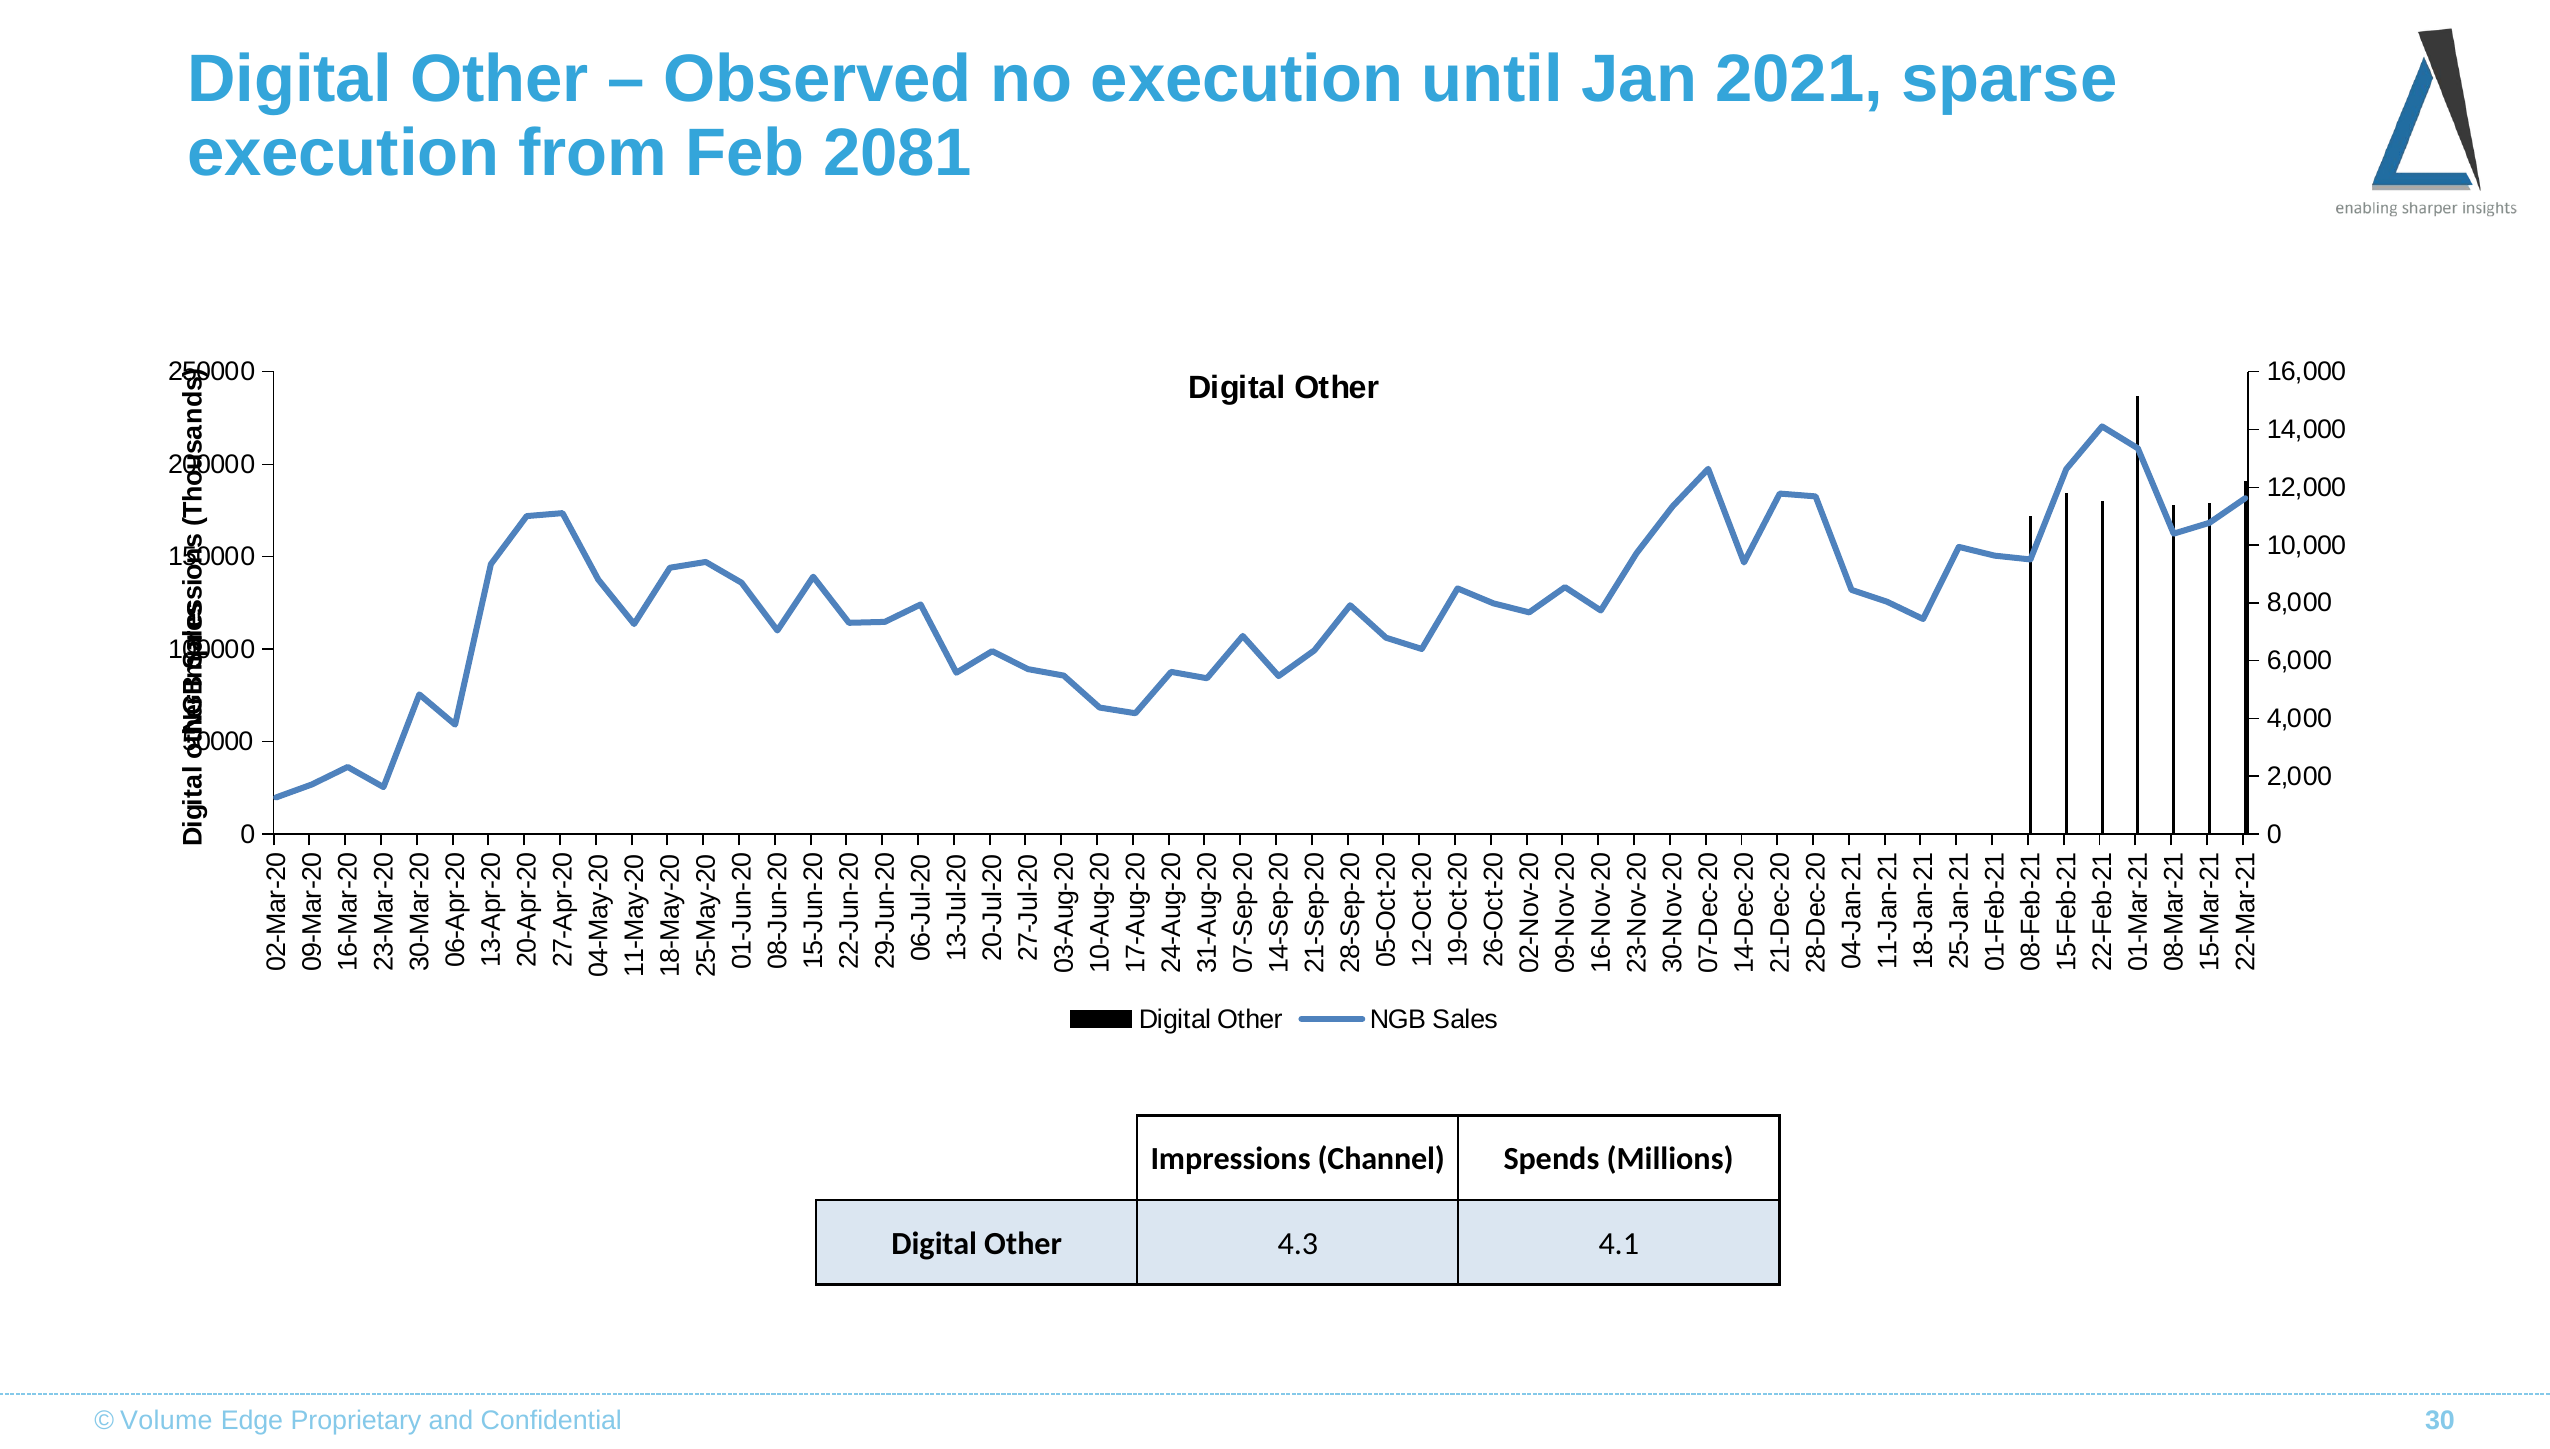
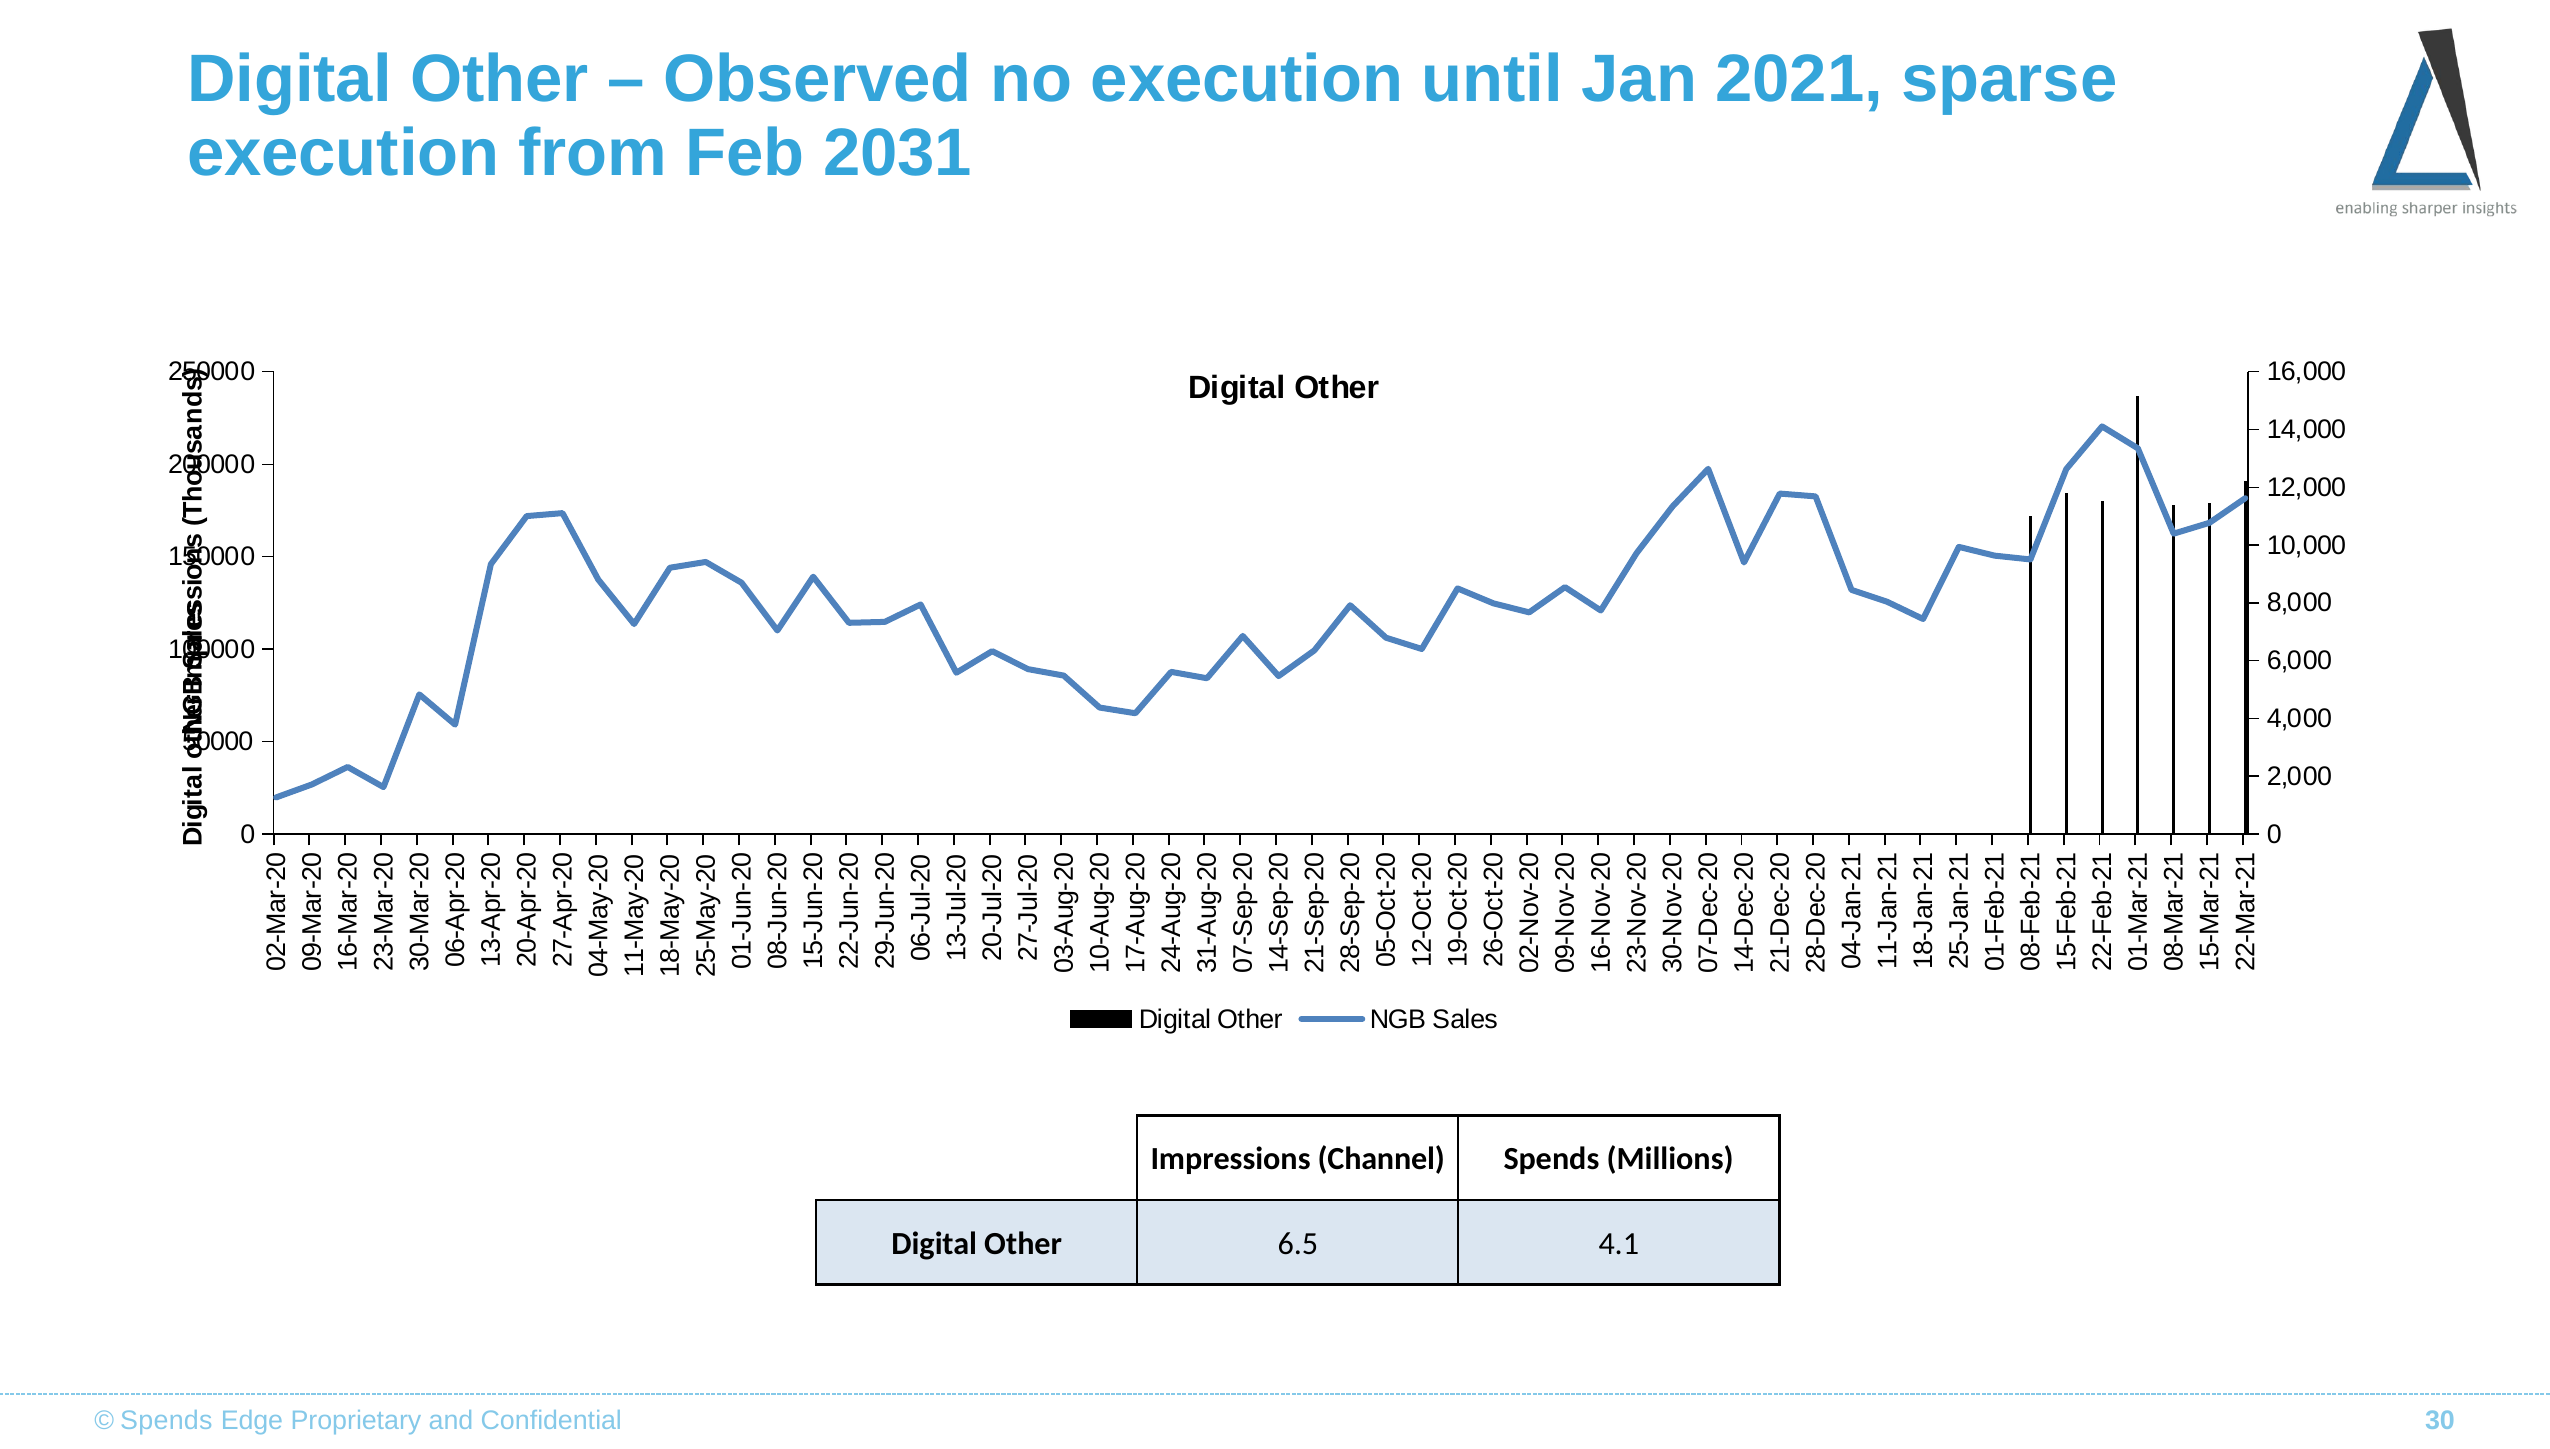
2081: 2081 -> 2031
4.3: 4.3 -> 6.5
Volume at (166, 1421): Volume -> Spends
